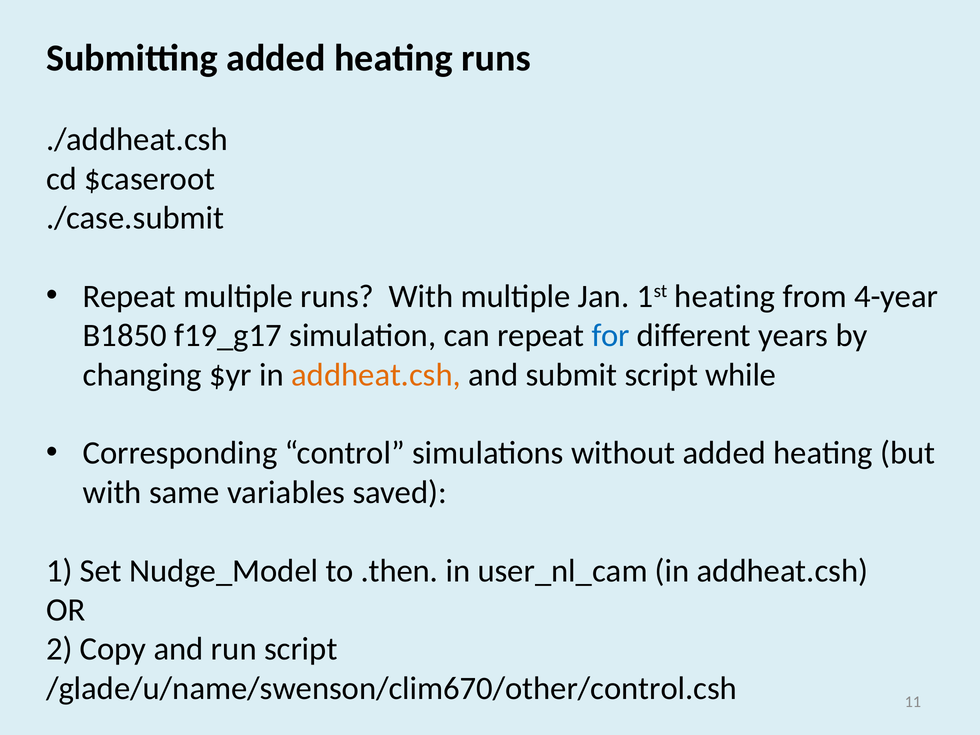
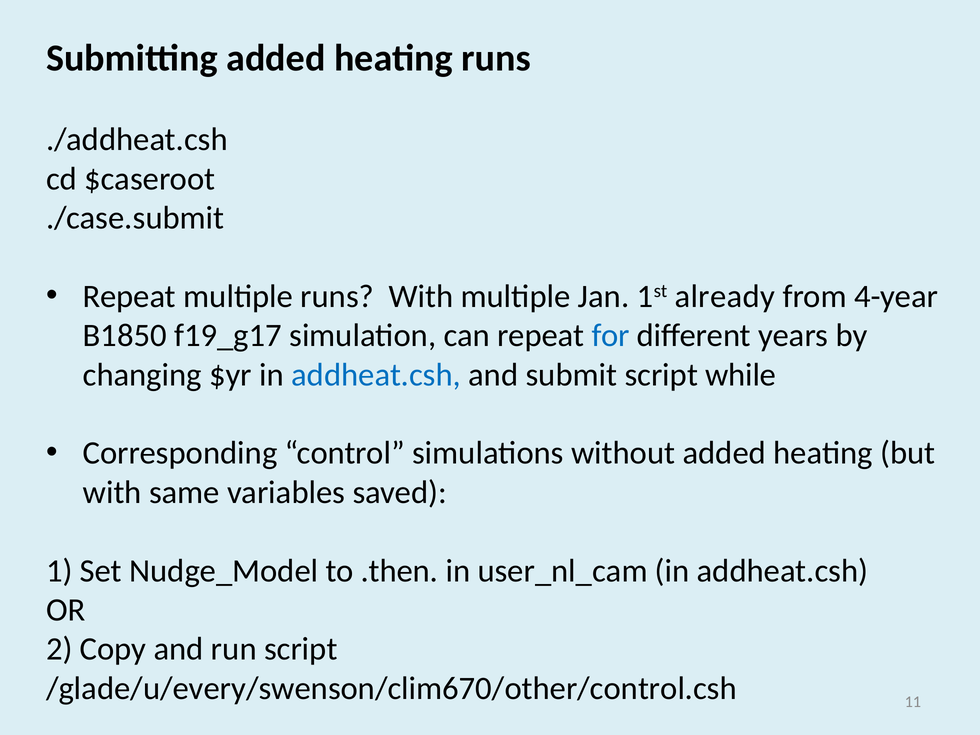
1st heating: heating -> already
addheat.csh at (376, 375) colour: orange -> blue
/glade/u/name/swenson/clim670/other/control.csh: /glade/u/name/swenson/clim670/other/control.csh -> /glade/u/every/swenson/clim670/other/control.csh
